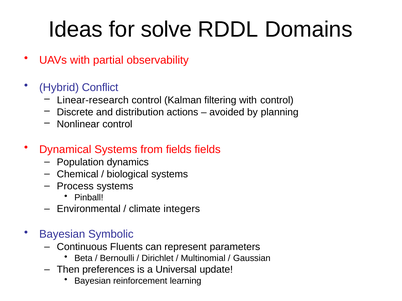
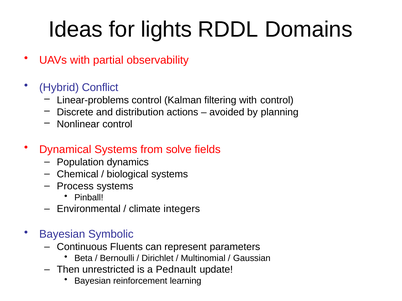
solve: solve -> lights
Linear-research: Linear-research -> Linear-problems
from fields: fields -> solve
preferences: preferences -> unrestricted
Universal: Universal -> Pednault
